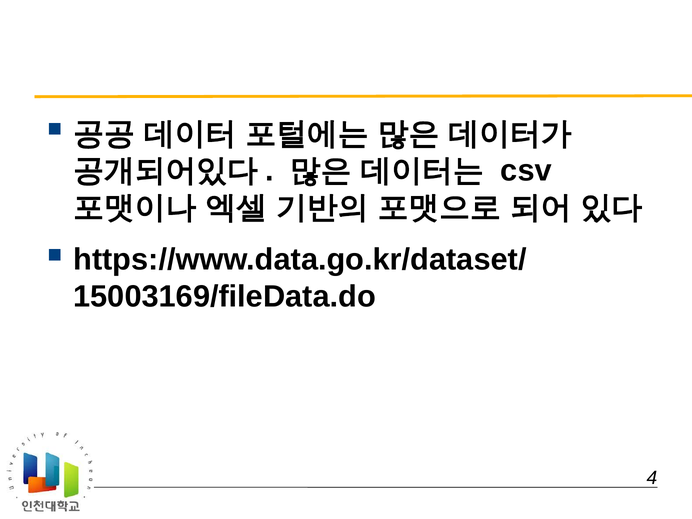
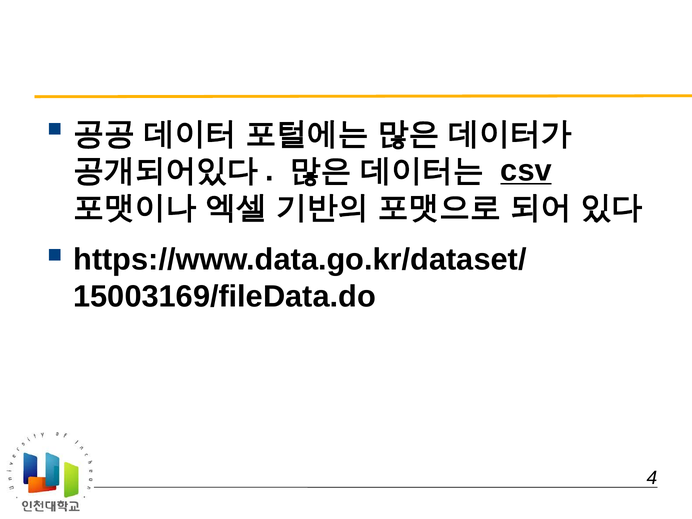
csv underline: none -> present
